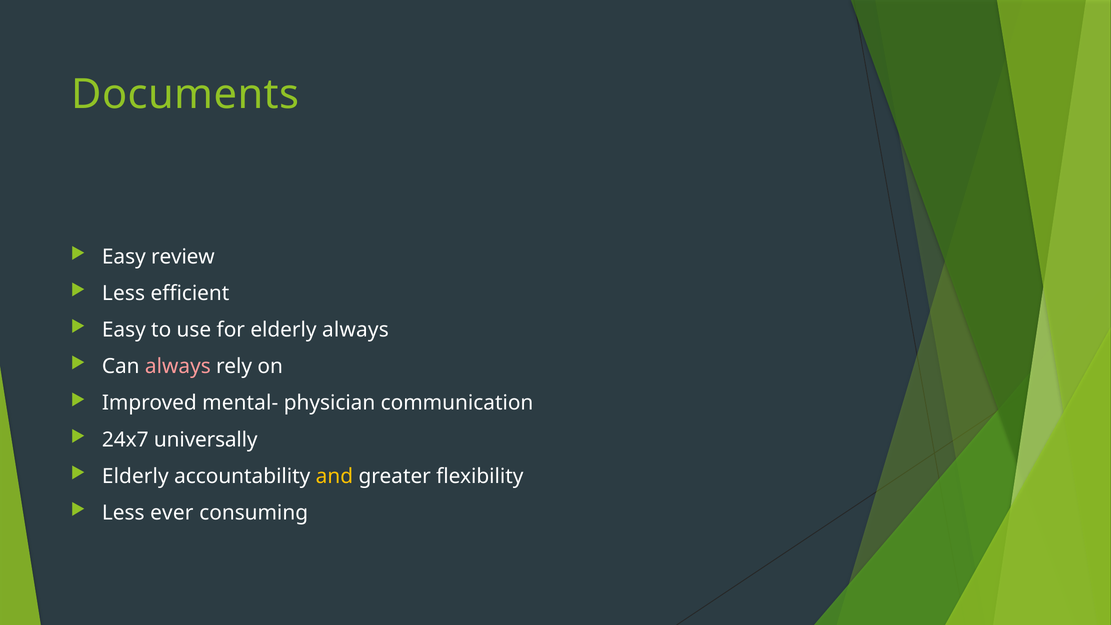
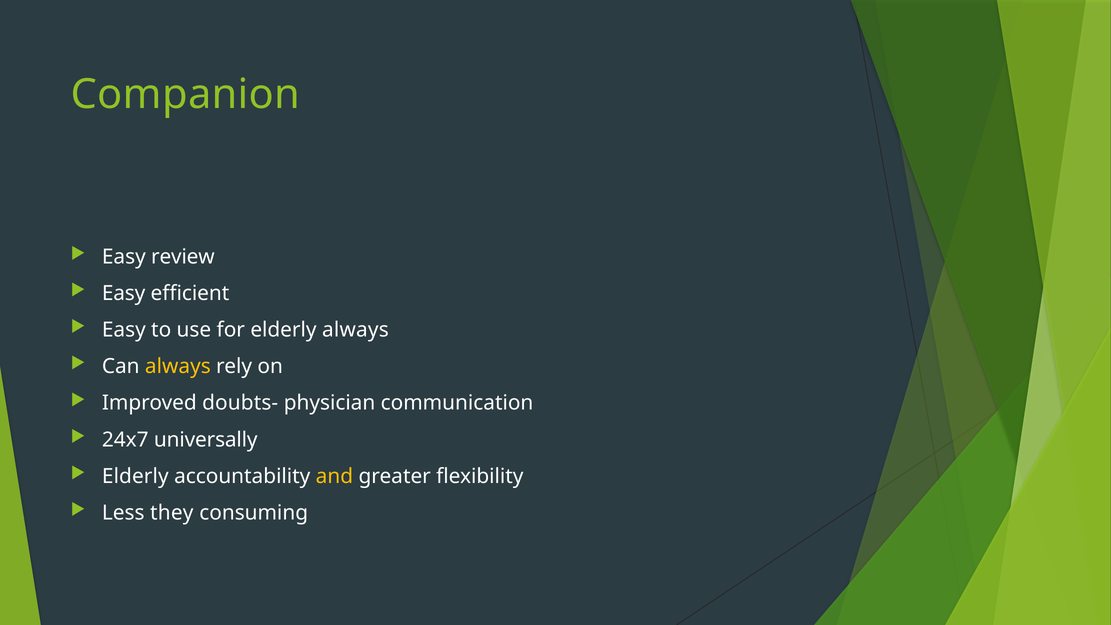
Documents: Documents -> Companion
Less at (123, 293): Less -> Easy
always at (178, 366) colour: pink -> yellow
mental-: mental- -> doubts-
ever: ever -> they
